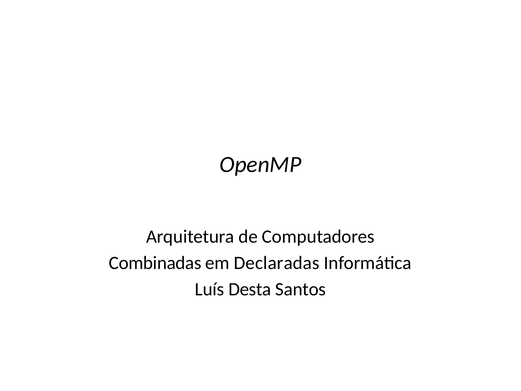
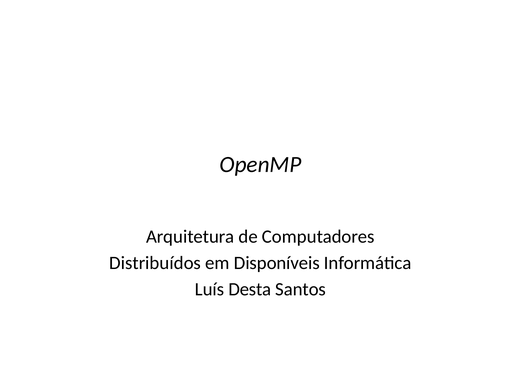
Combinadas: Combinadas -> Distribuídos
Declaradas: Declaradas -> Disponíveis
